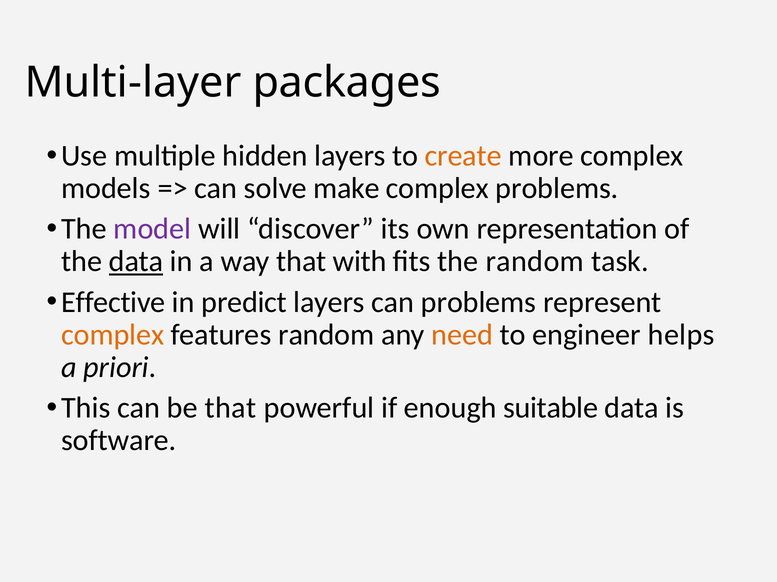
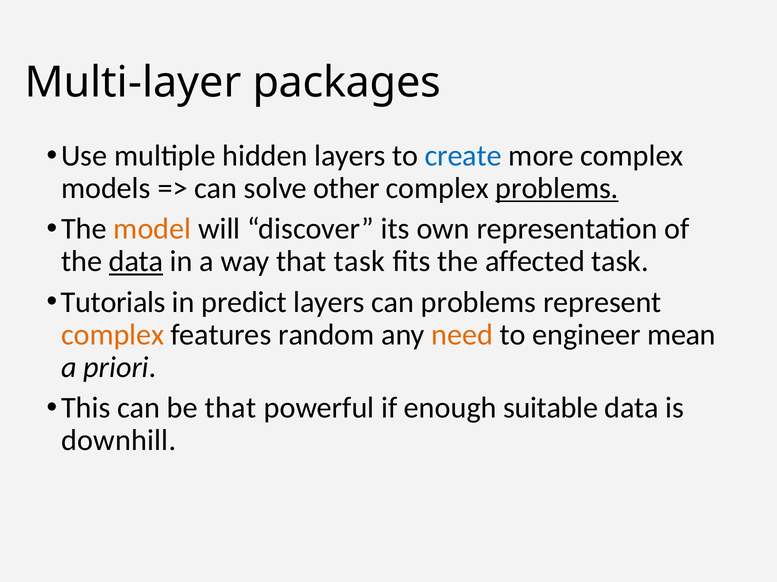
create colour: orange -> blue
make: make -> other
problems at (557, 189) underline: none -> present
model colour: purple -> orange
that with: with -> task
the random: random -> affected
Effective: Effective -> Tutorials
helps: helps -> mean
software: software -> downhill
